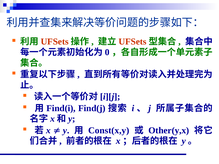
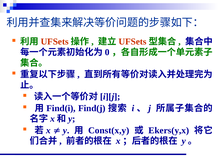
Other(y,x: Other(y,x -> Ekers(y,x
